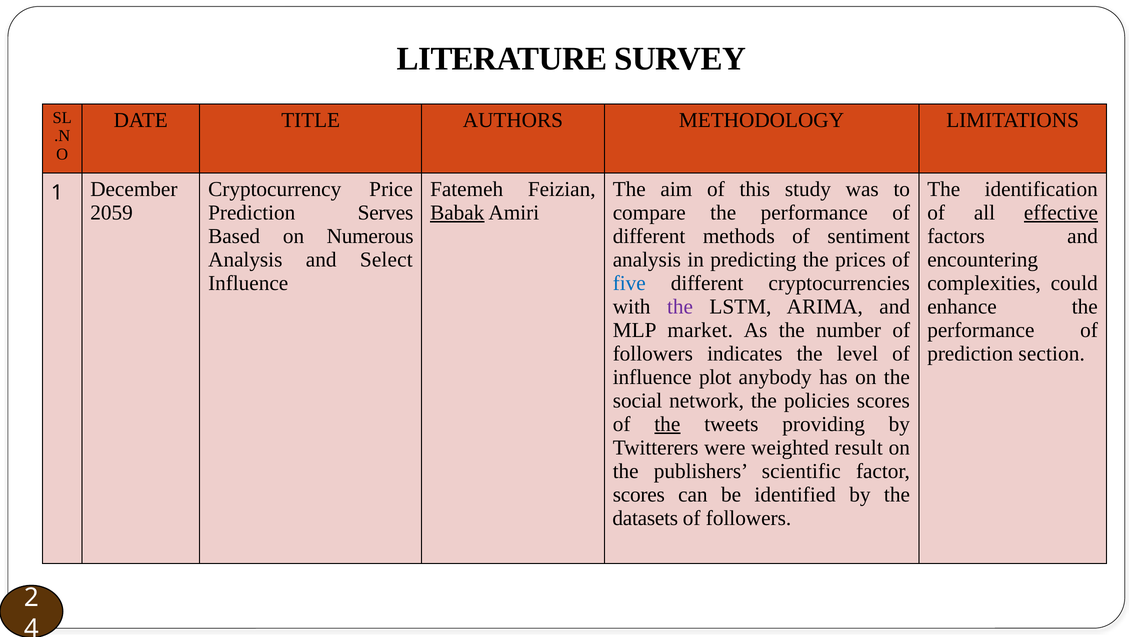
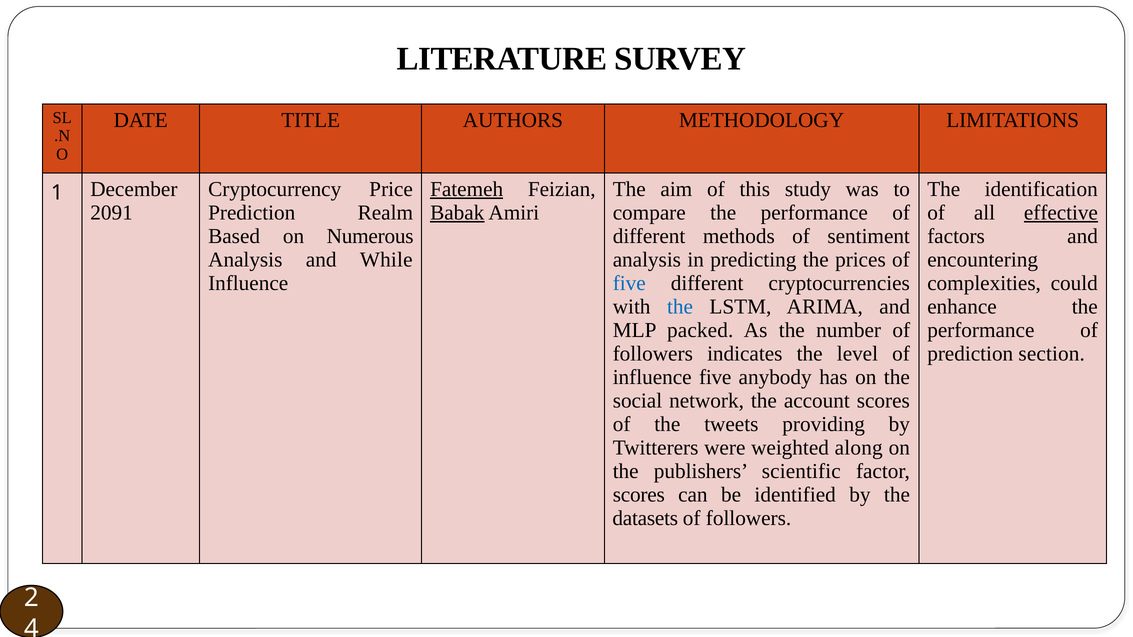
Fatemeh underline: none -> present
2059: 2059 -> 2091
Serves: Serves -> Realm
Select: Select -> While
the at (680, 307) colour: purple -> blue
market: market -> packed
influence plot: plot -> five
policies: policies -> account
the at (667, 424) underline: present -> none
result: result -> along
